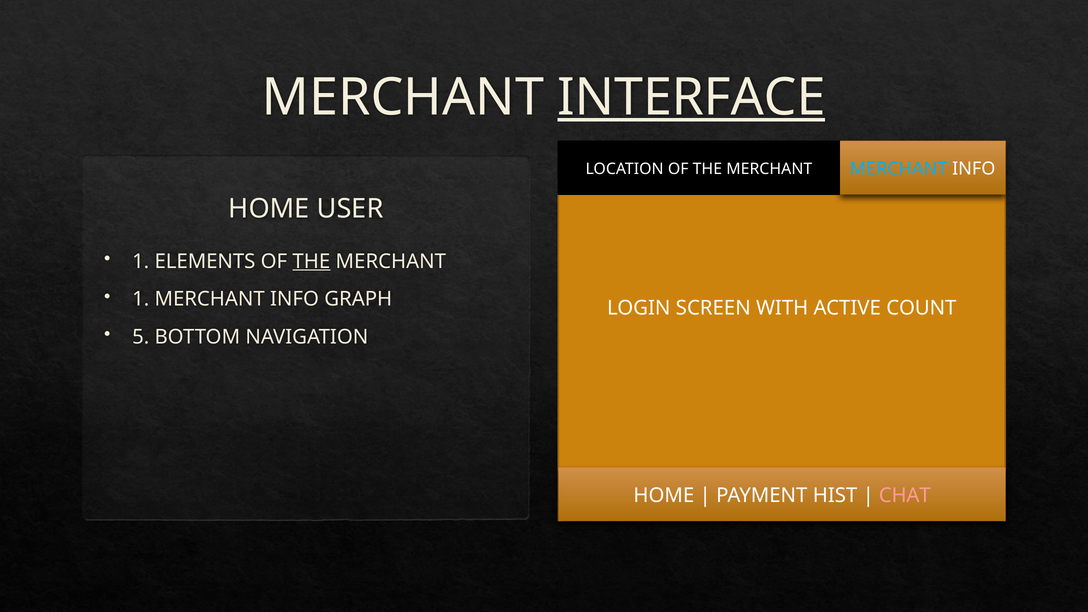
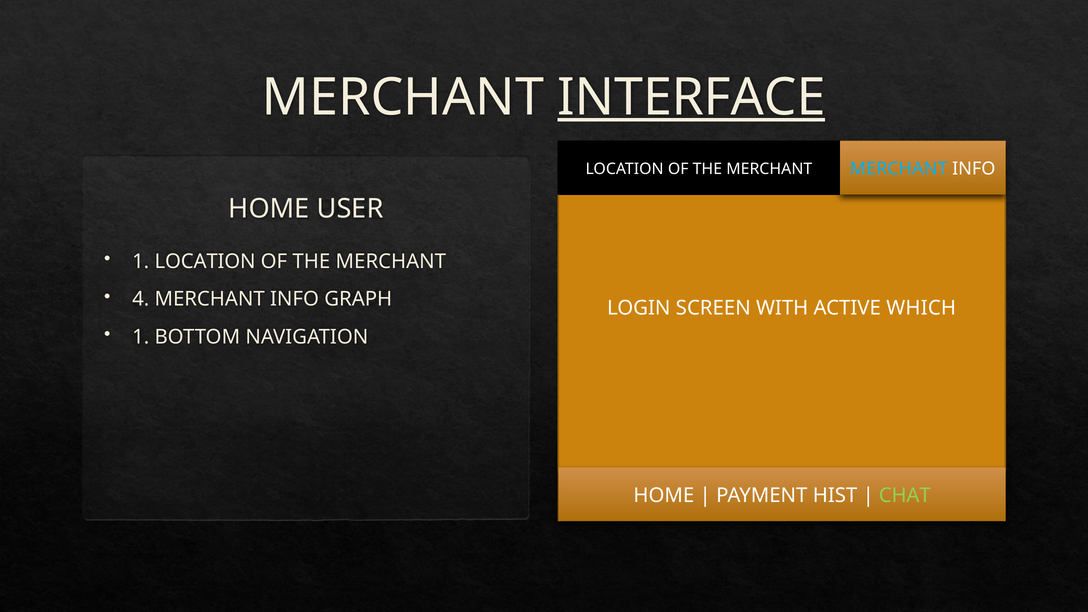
1 ELEMENTS: ELEMENTS -> LOCATION
THE at (311, 261) underline: present -> none
1 at (141, 299): 1 -> 4
COUNT: COUNT -> WHICH
5 at (141, 337): 5 -> 1
CHAT colour: pink -> light green
